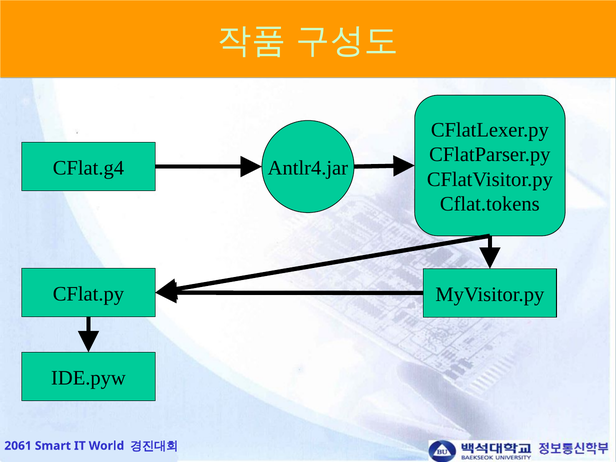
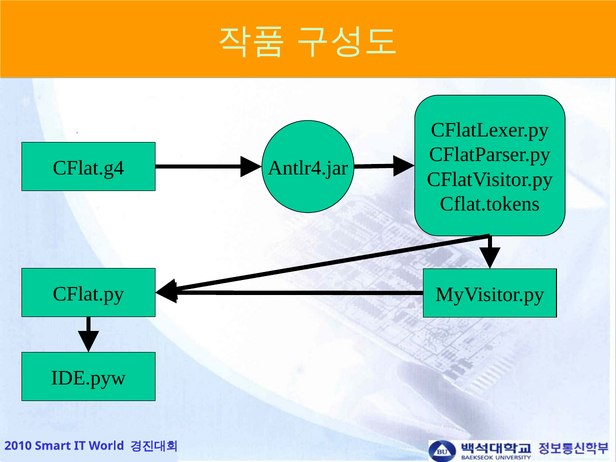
2061: 2061 -> 2010
